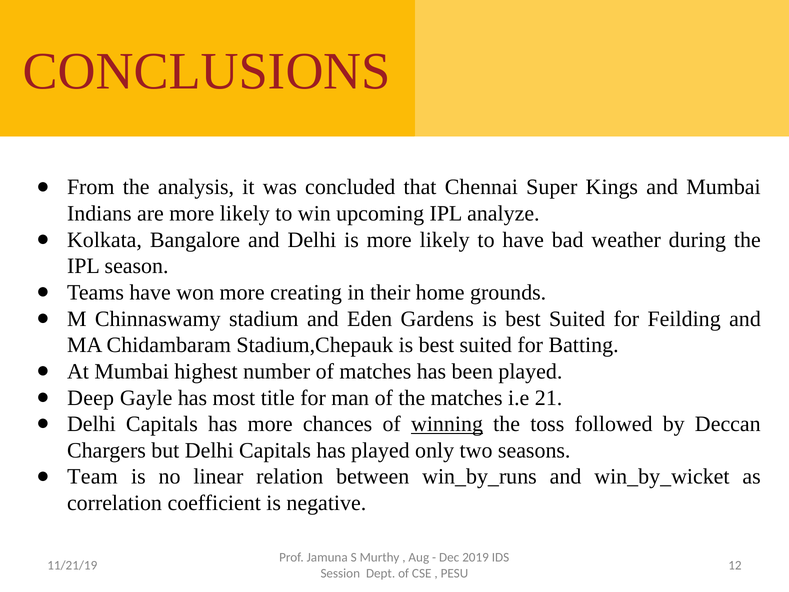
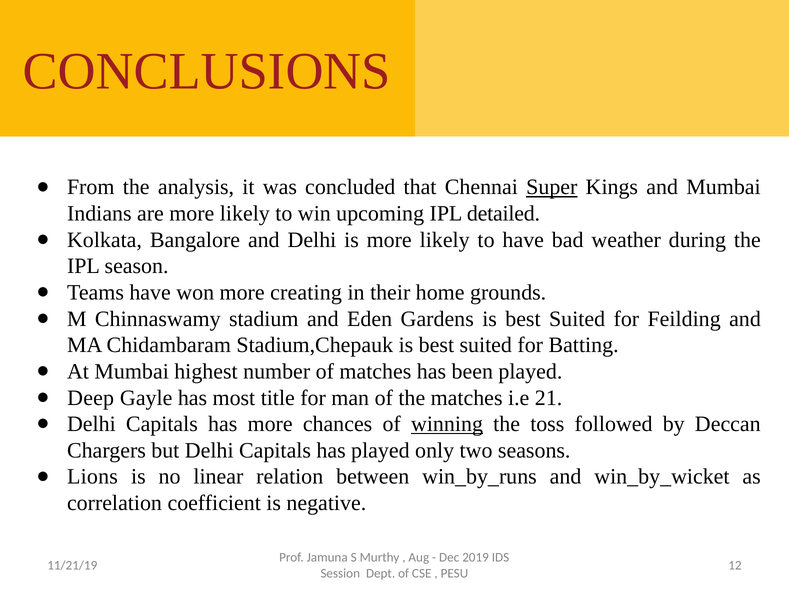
Super underline: none -> present
analyze: analyze -> detailed
Team: Team -> Lions
